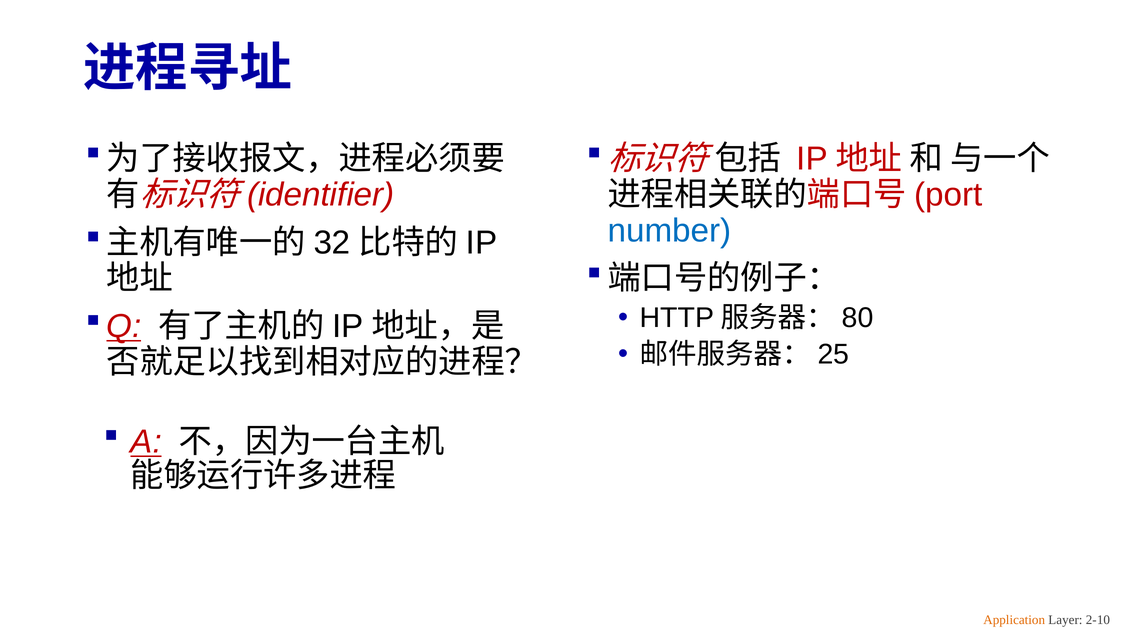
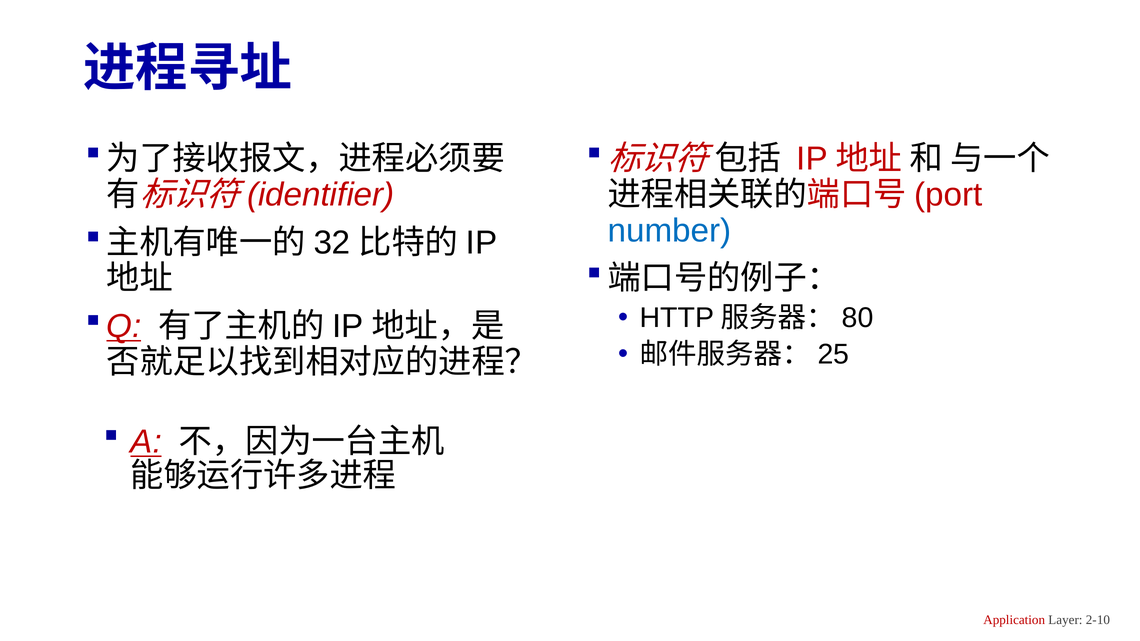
Application colour: orange -> red
